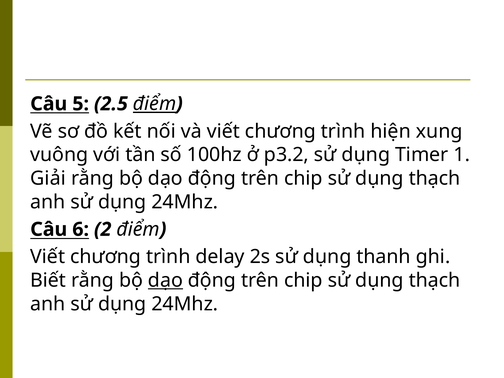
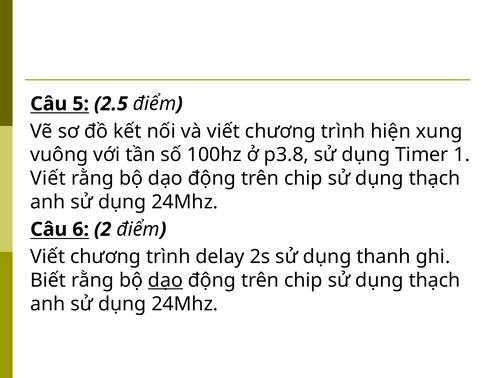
điểm at (155, 104) underline: present -> none
p3.2: p3.2 -> p3.8
Giải at (48, 178): Giải -> Viết
